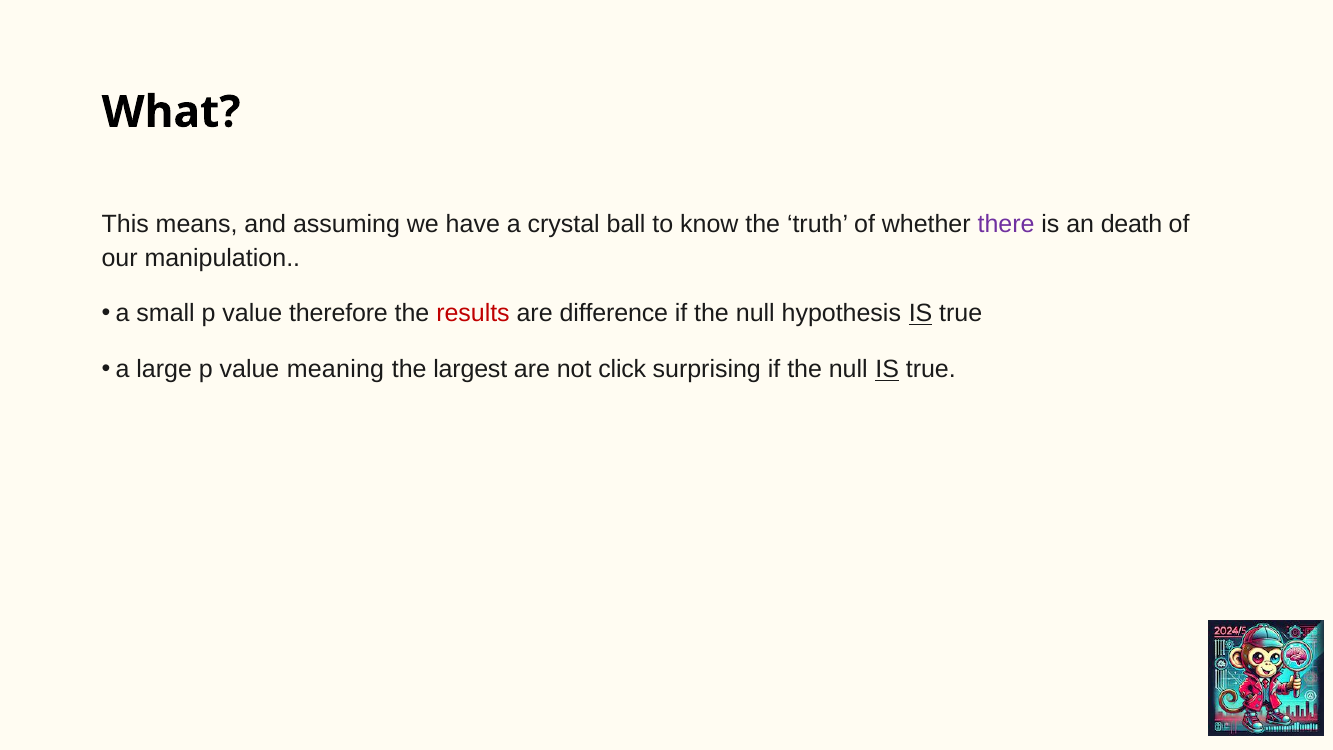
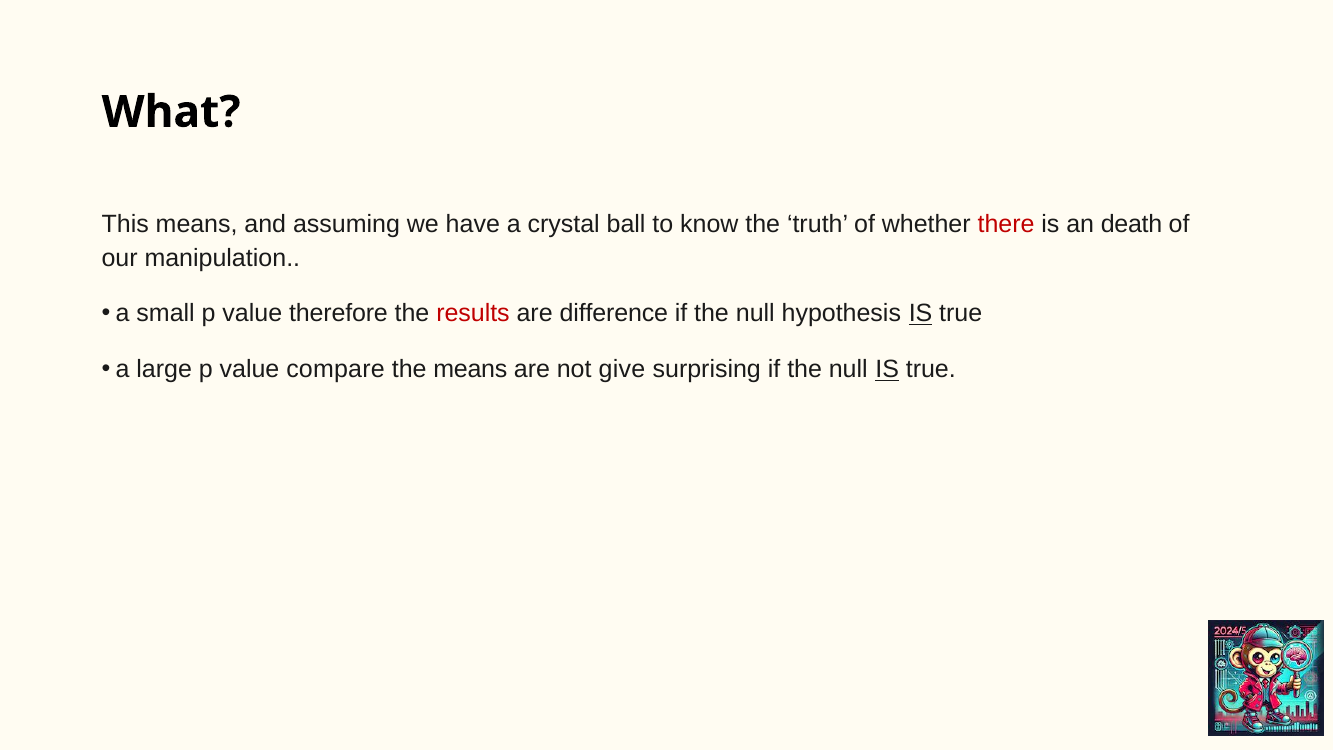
there colour: purple -> red
meaning: meaning -> compare
the largest: largest -> means
click: click -> give
